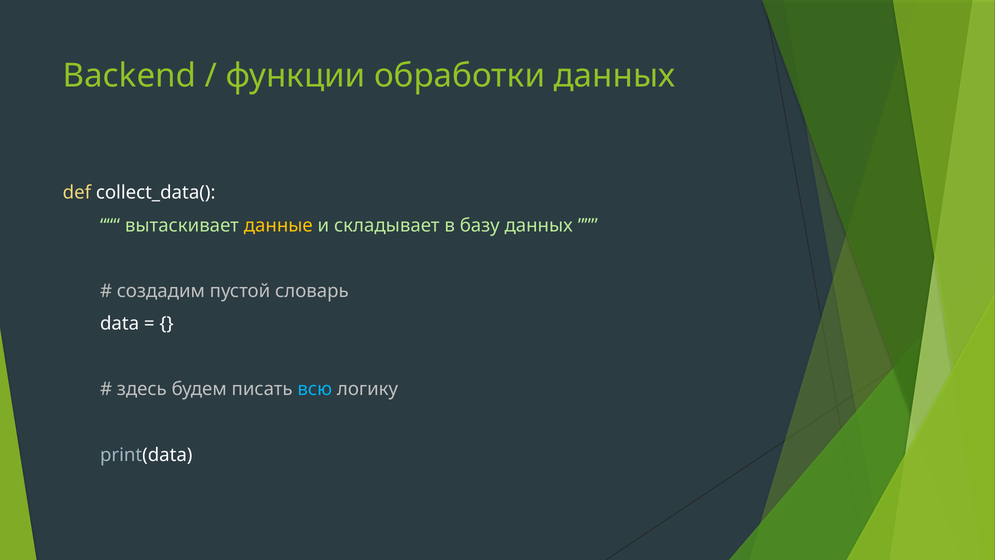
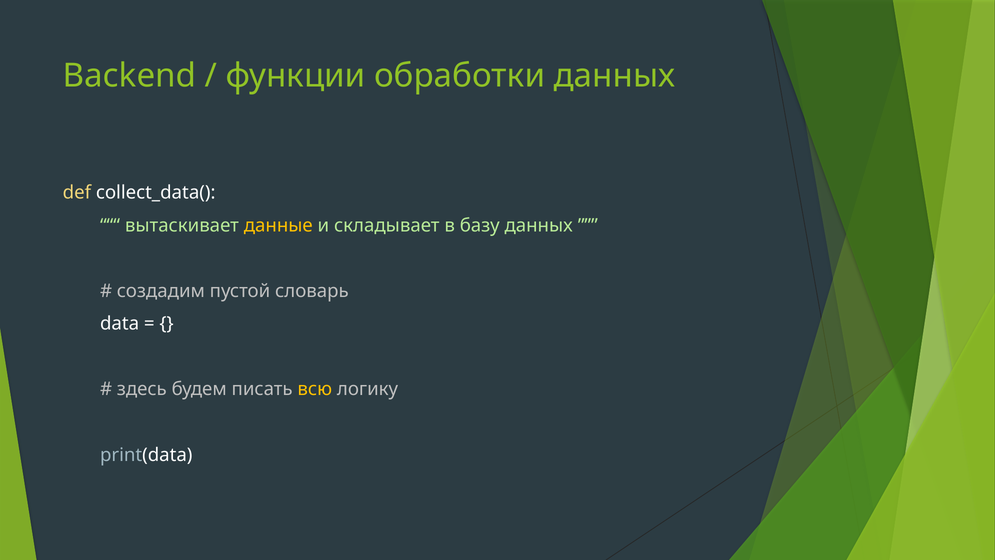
всю colour: light blue -> yellow
